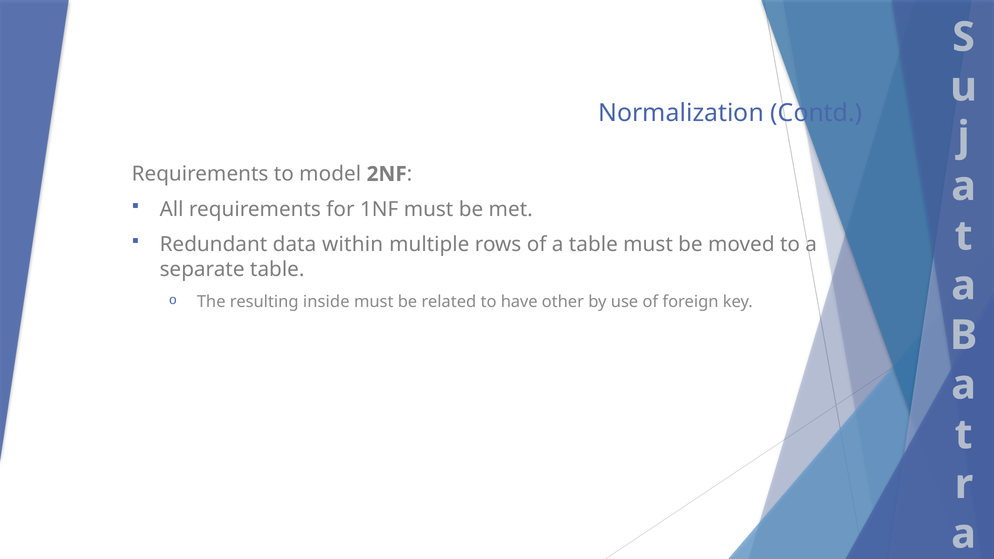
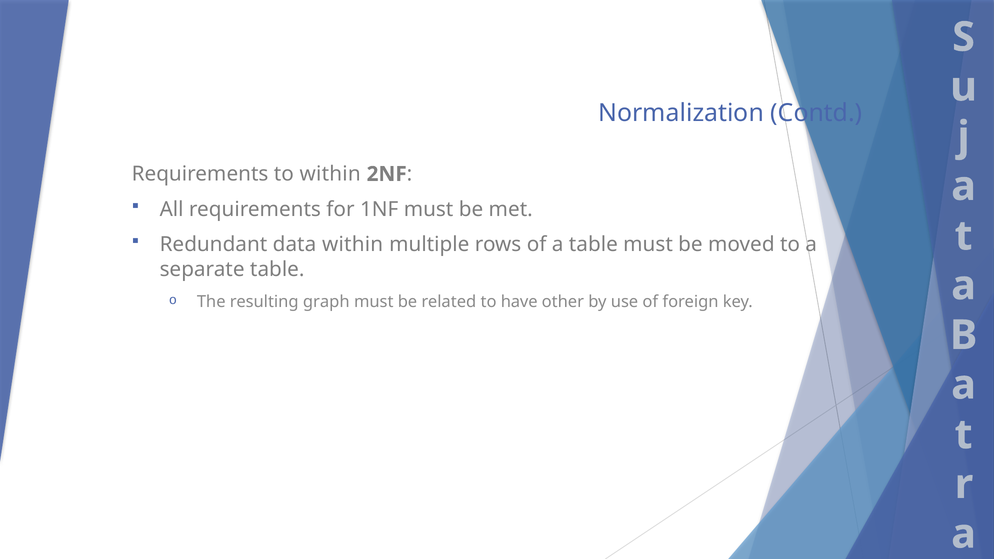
to model: model -> within
inside: inside -> graph
